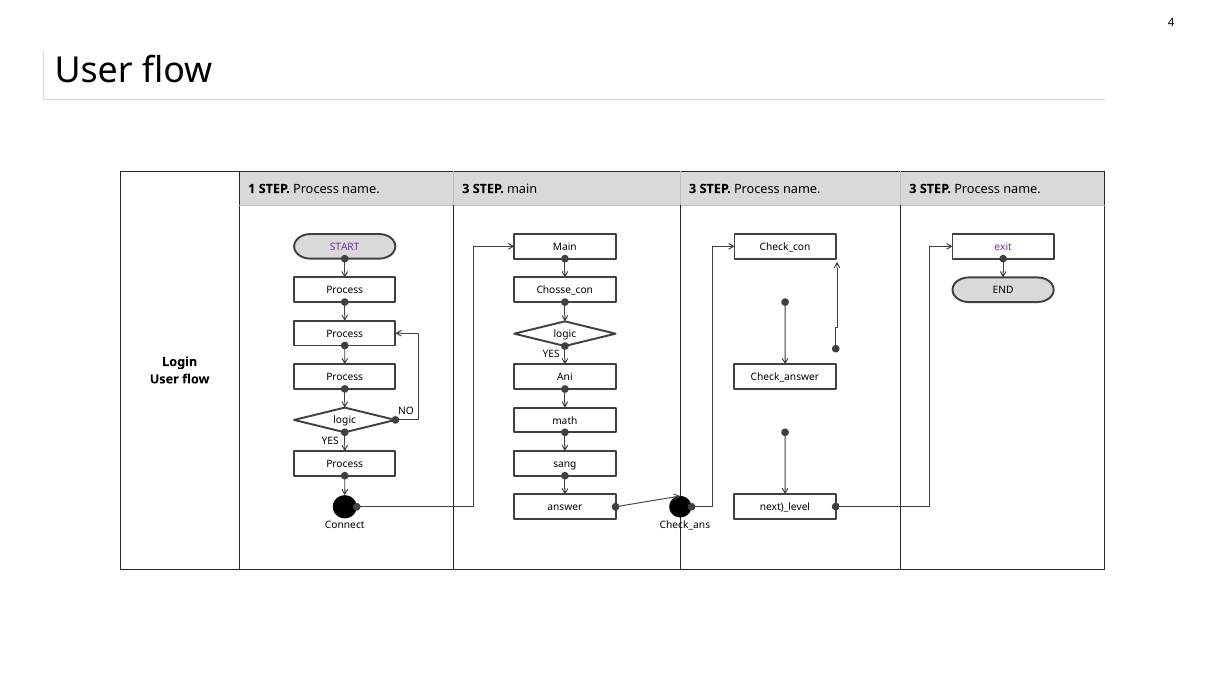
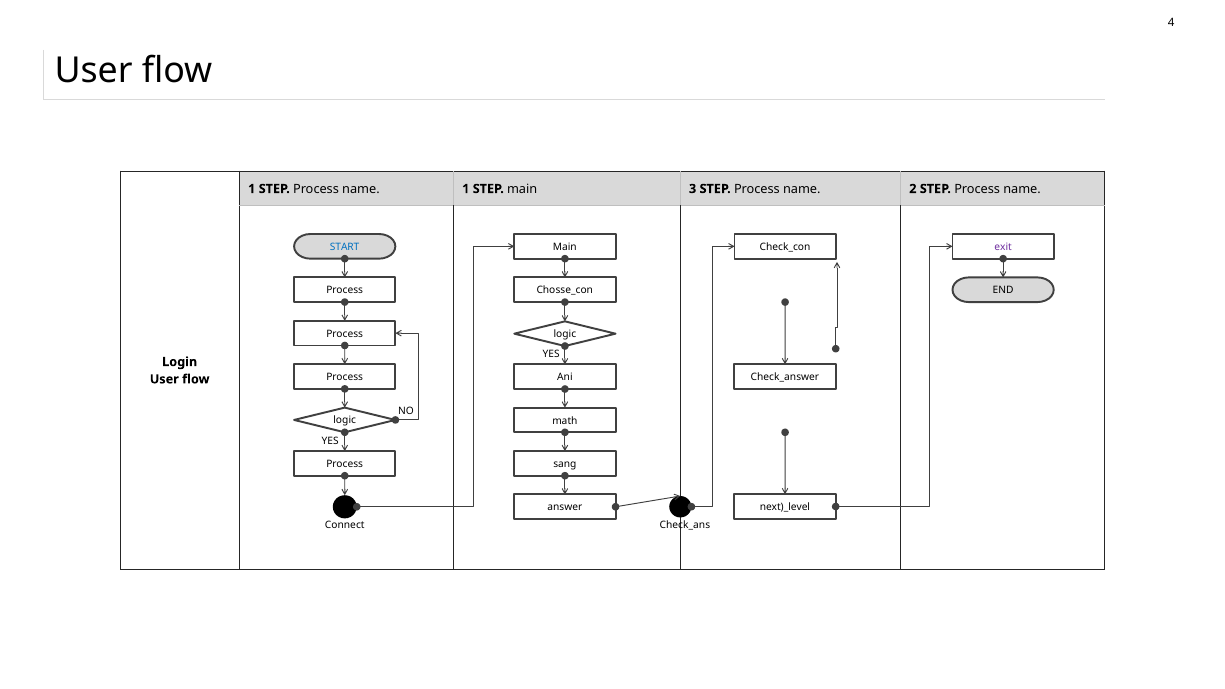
3 at (466, 189): 3 -> 1
3 at (913, 189): 3 -> 2
START colour: purple -> blue
